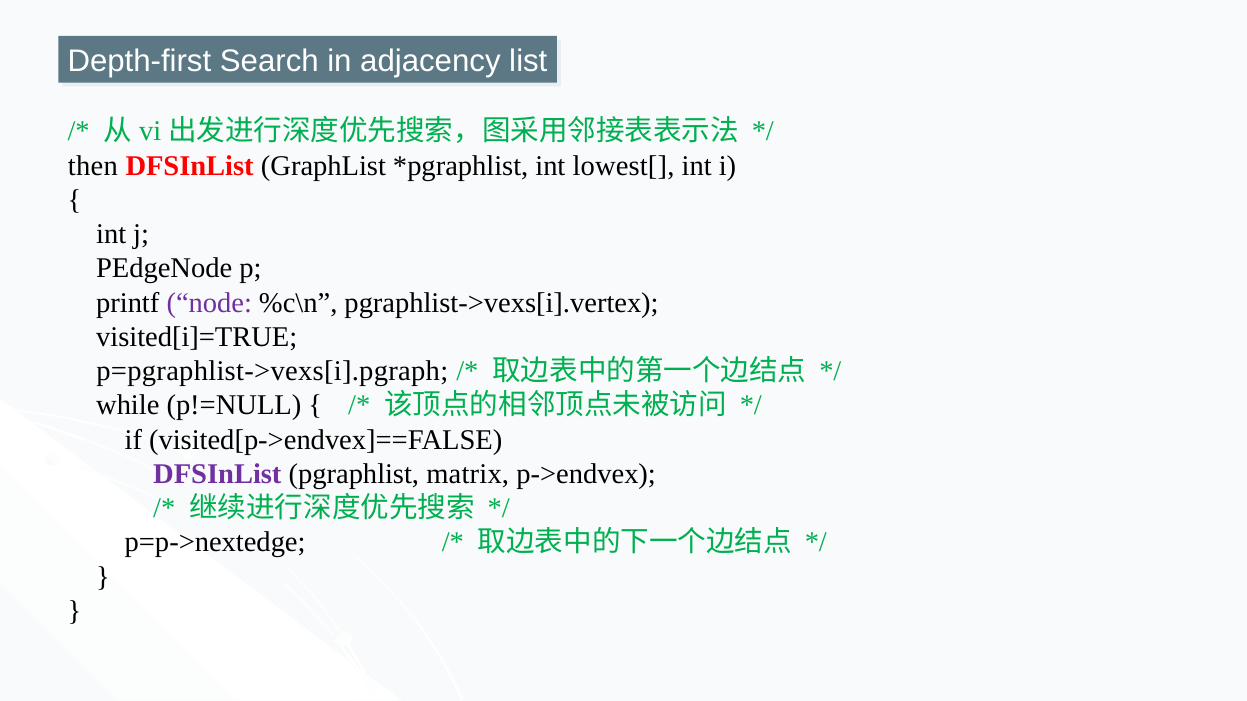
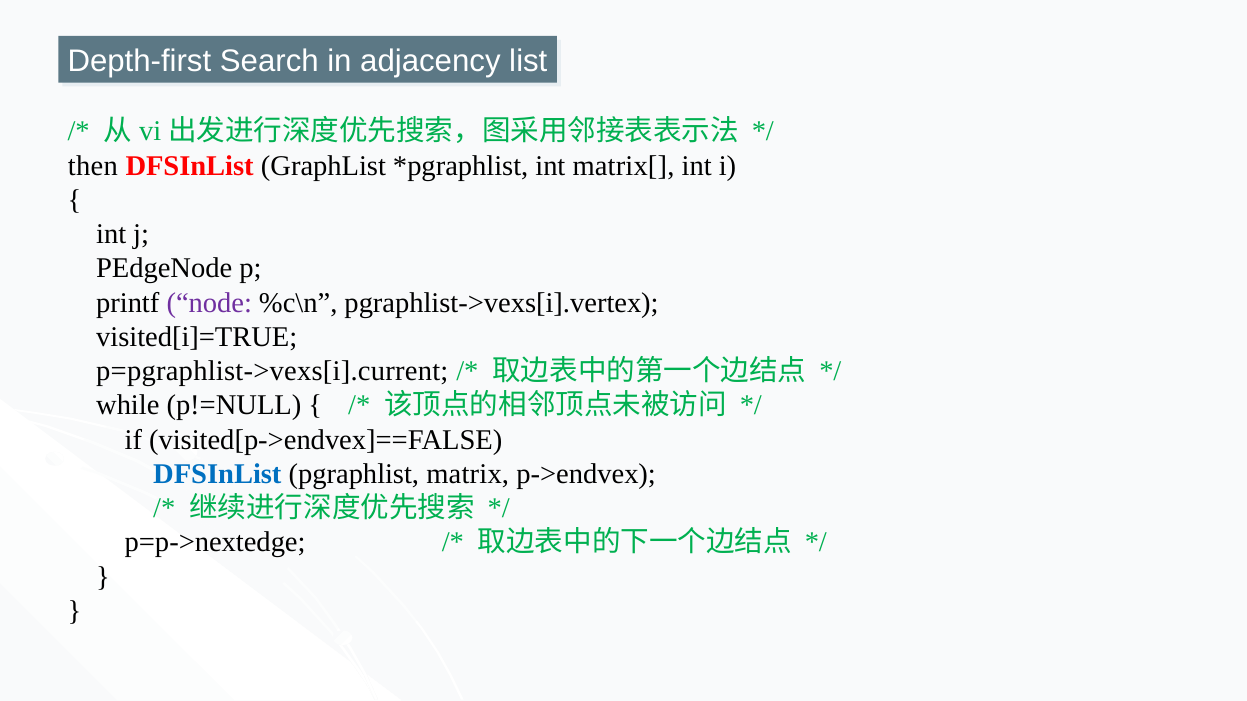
lowest[: lowest[ -> matrix[
p=pgraphlist->vexs[i].pgraph: p=pgraphlist->vexs[i].pgraph -> p=pgraphlist->vexs[i].current
DFSInList at (217, 474) colour: purple -> blue
